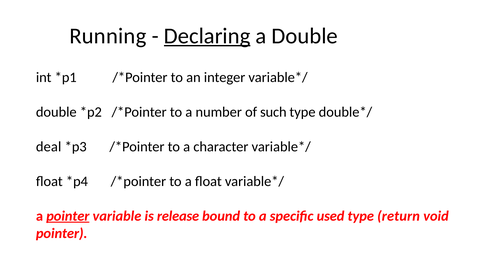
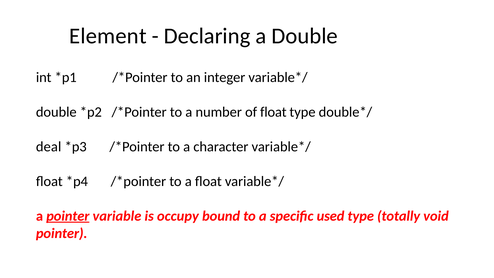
Running: Running -> Element
Declaring underline: present -> none
of such: such -> float
release: release -> occupy
return: return -> totally
